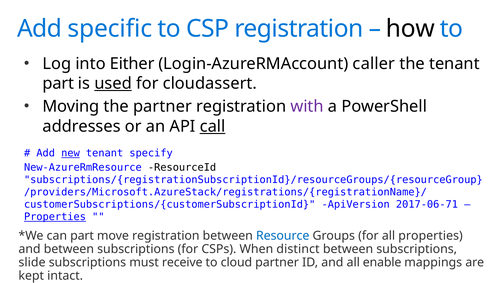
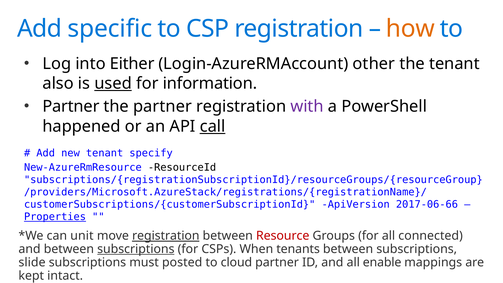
how colour: black -> orange
caller: caller -> other
part at (58, 83): part -> also
cloudassert: cloudassert -> information
Moving at (71, 107): Moving -> Partner
addresses: addresses -> happened
new underline: present -> none
2017-06-71: 2017-06-71 -> 2017-06-66
can part: part -> unit
registration at (166, 236) underline: none -> present
Resource colour: blue -> red
all properties: properties -> connected
subscriptions at (136, 249) underline: none -> present
distinct: distinct -> tenants
receive: receive -> posted
